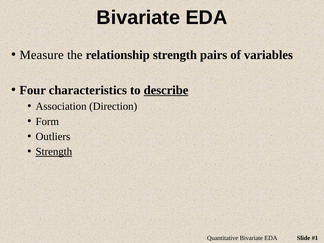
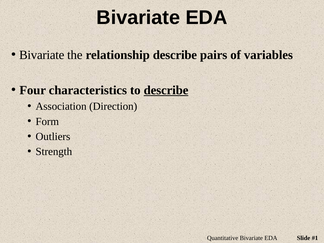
Measure at (42, 55): Measure -> Bivariate
relationship strength: strength -> describe
Strength at (54, 152) underline: present -> none
